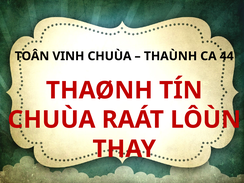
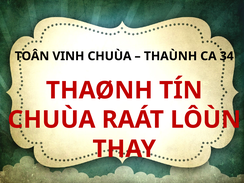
44: 44 -> 34
